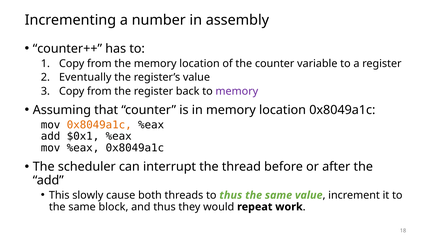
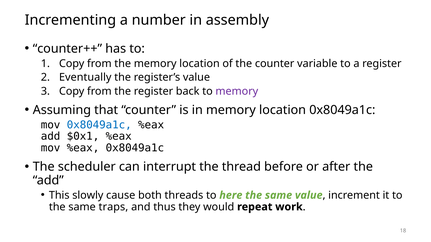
0x8049a1c at (99, 125) colour: orange -> blue
to thus: thus -> here
block: block -> traps
